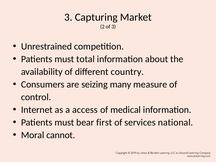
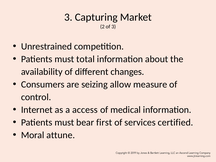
country: country -> changes
many: many -> allow
national: national -> certified
cannot: cannot -> attune
